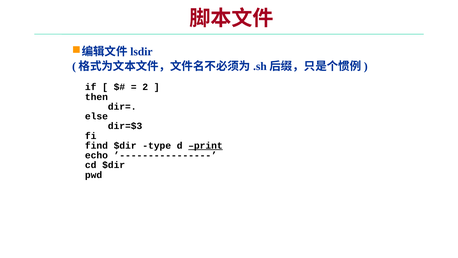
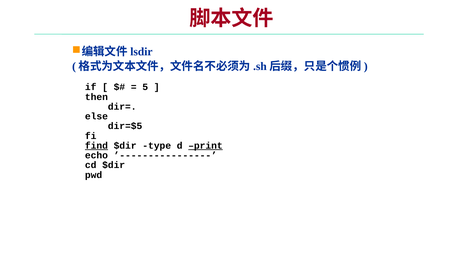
2: 2 -> 5
dir=$3: dir=$3 -> dir=$5
find underline: none -> present
